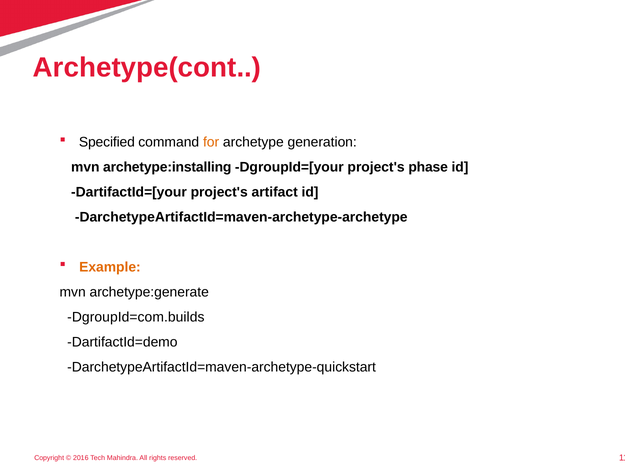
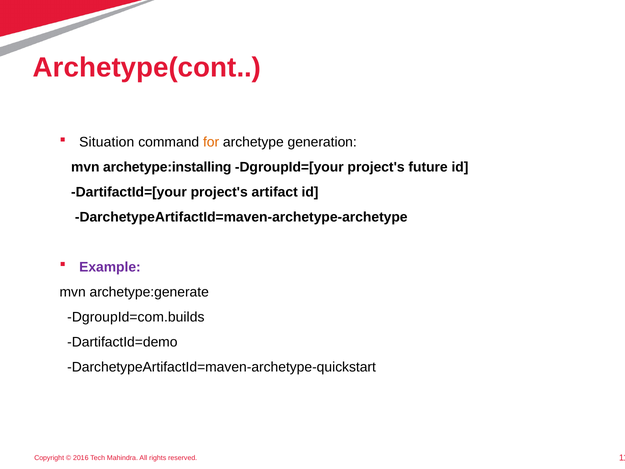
Specified: Specified -> Situation
phase: phase -> future
Example colour: orange -> purple
